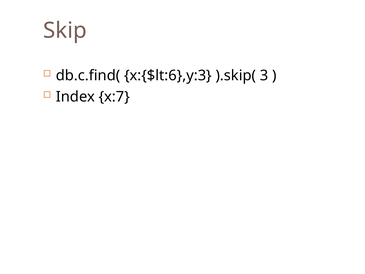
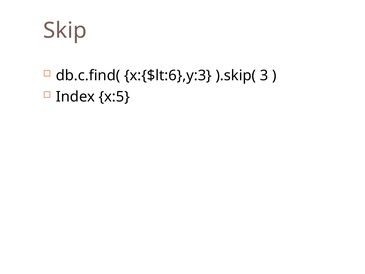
x:7: x:7 -> x:5
